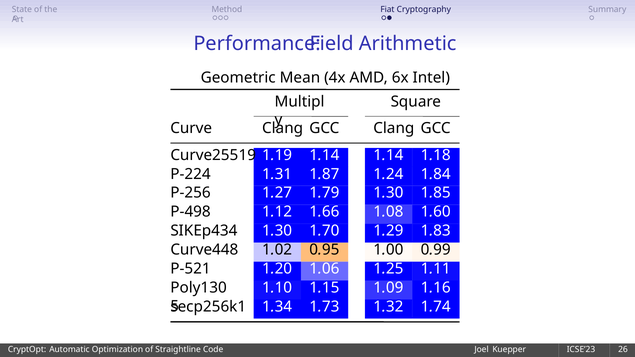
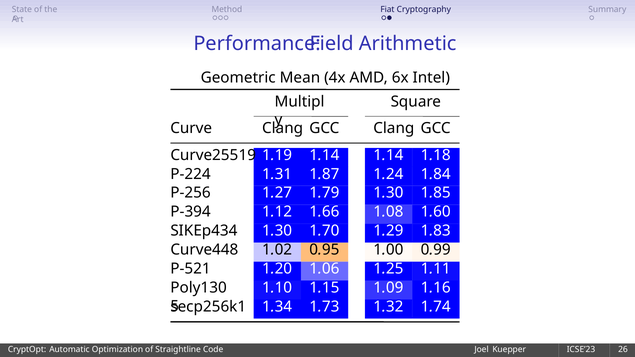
P-498: P-498 -> P-394
